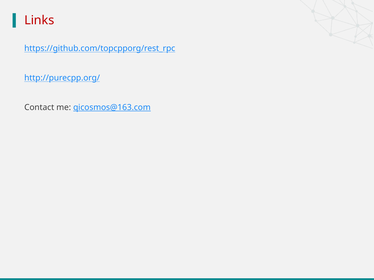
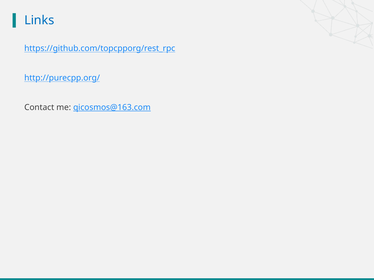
Links colour: red -> blue
